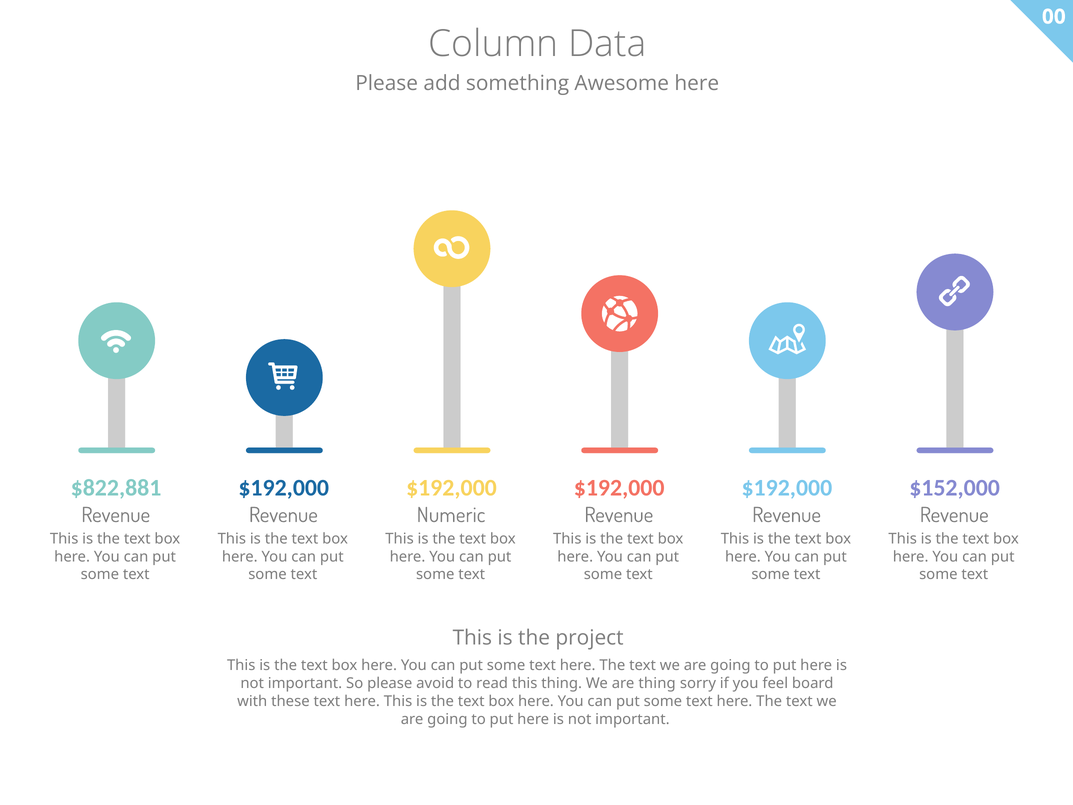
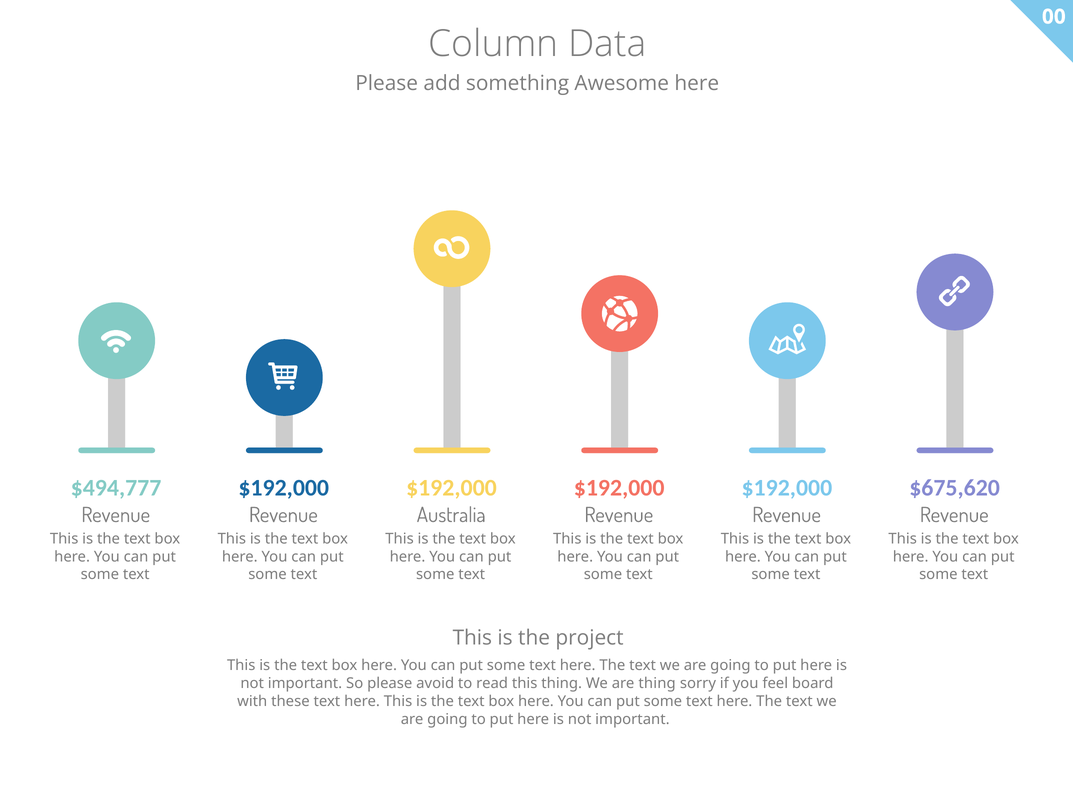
$822,881: $822,881 -> $494,777
$152,000: $152,000 -> $675,620
Numeric: Numeric -> Australia
